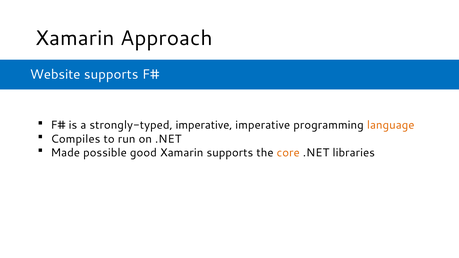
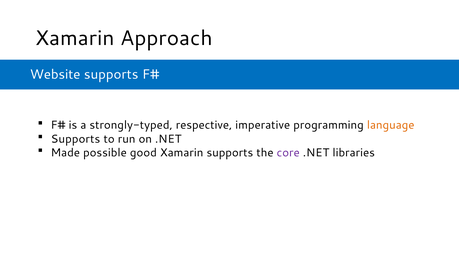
strongly-typed imperative: imperative -> respective
Compiles at (76, 139): Compiles -> Supports
core colour: orange -> purple
